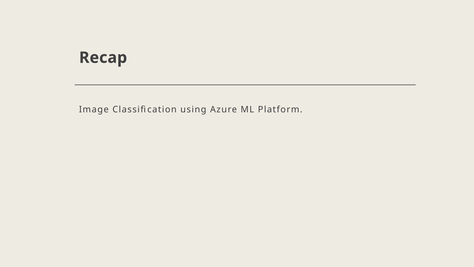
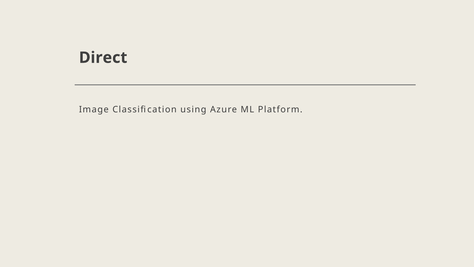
Recap: Recap -> Direct
